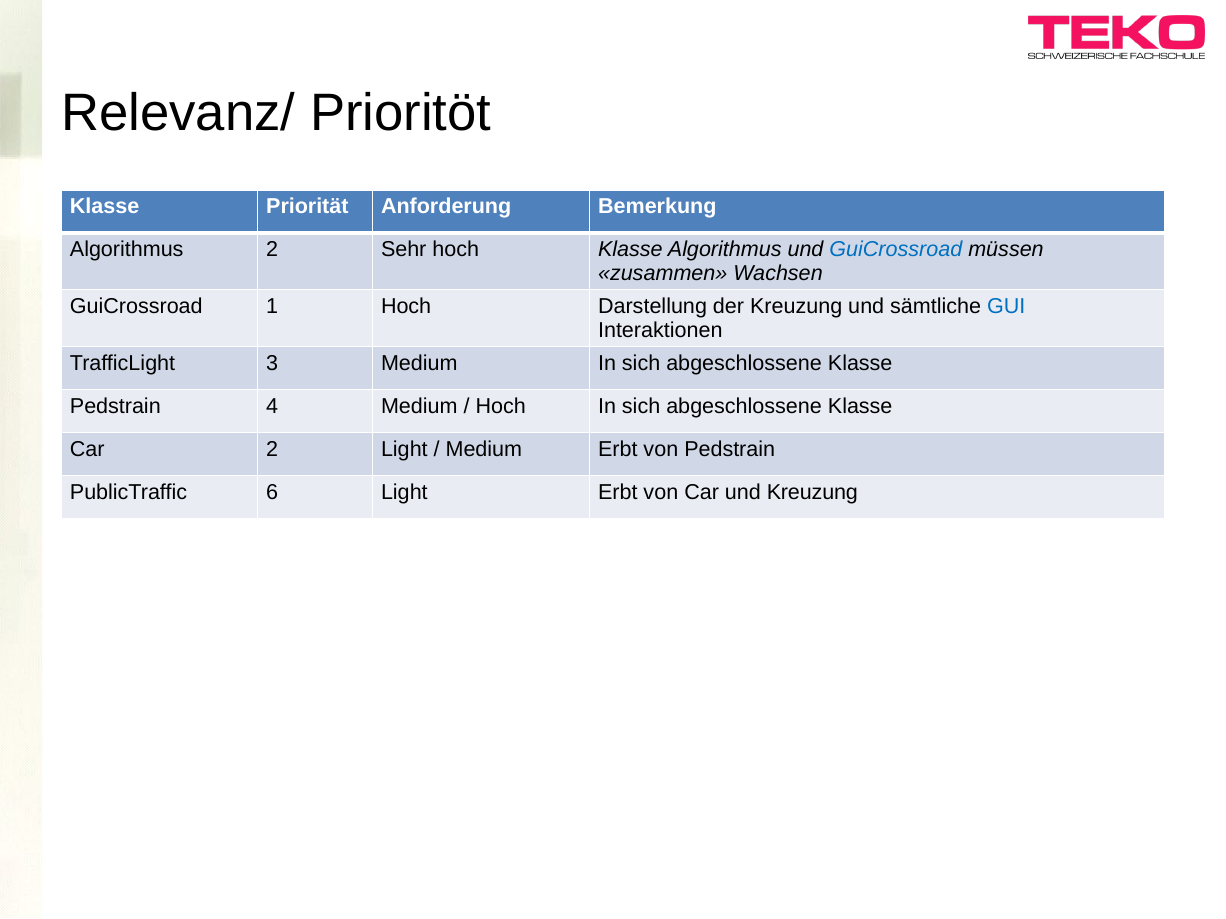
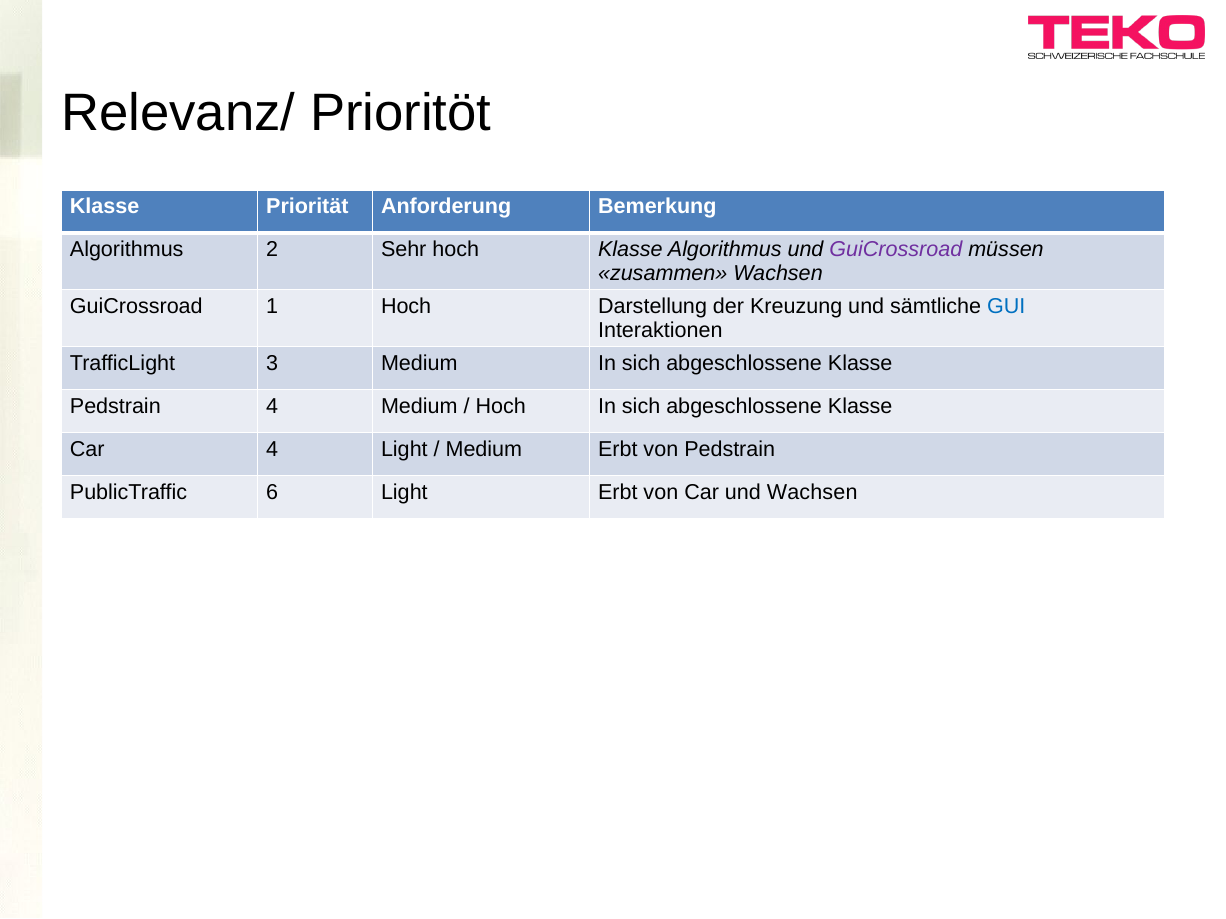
GuiCrossroad at (896, 250) colour: blue -> purple
Car 2: 2 -> 4
und Kreuzung: Kreuzung -> Wachsen
